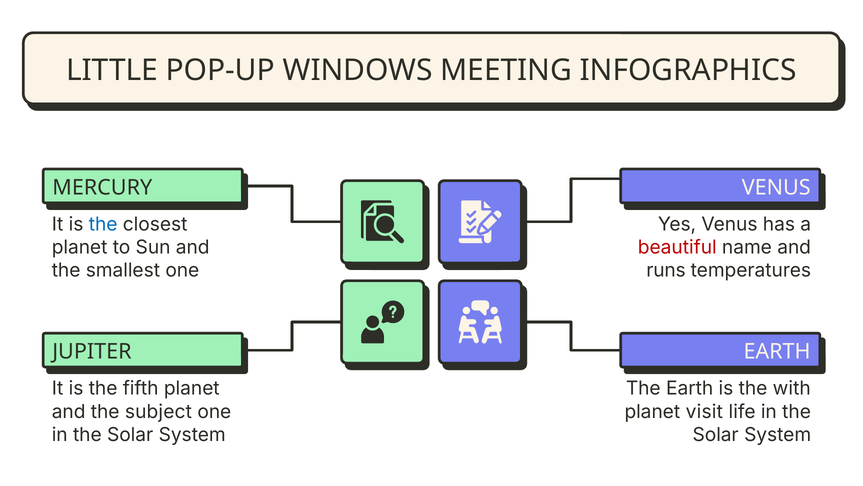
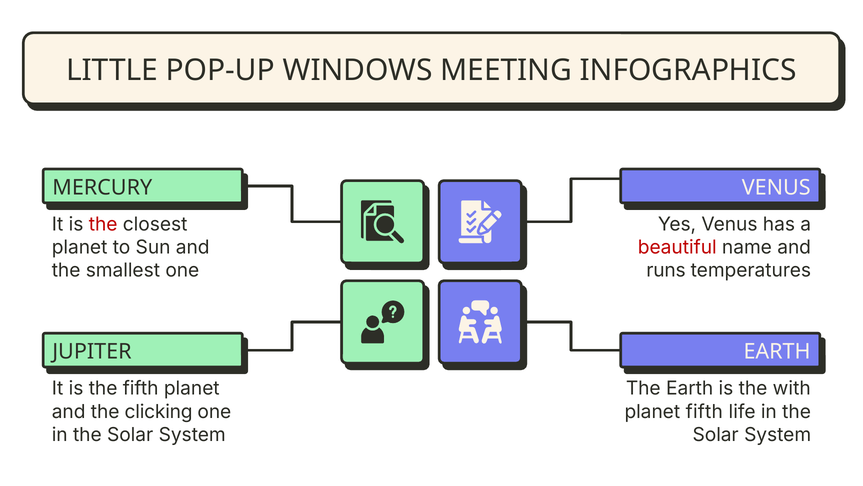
the at (103, 224) colour: blue -> red
subject: subject -> clicking
planet visit: visit -> fifth
